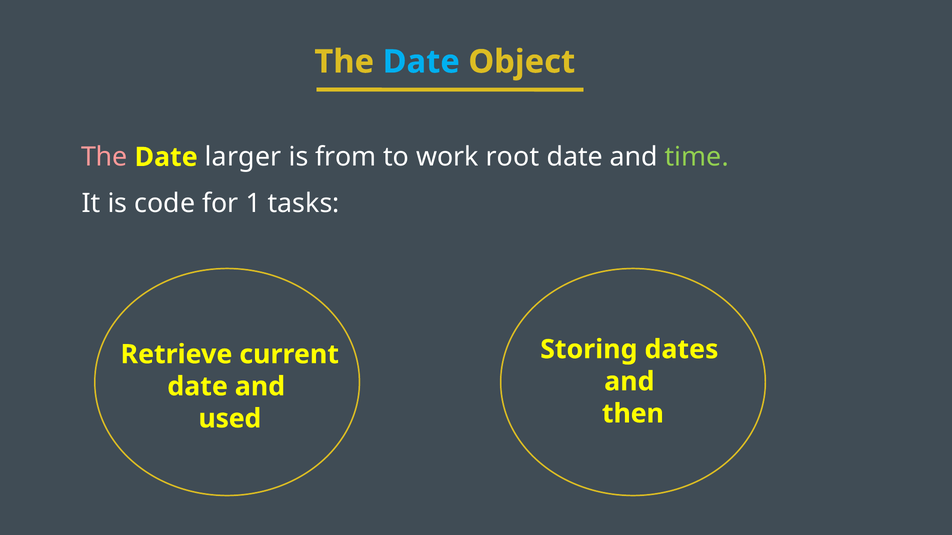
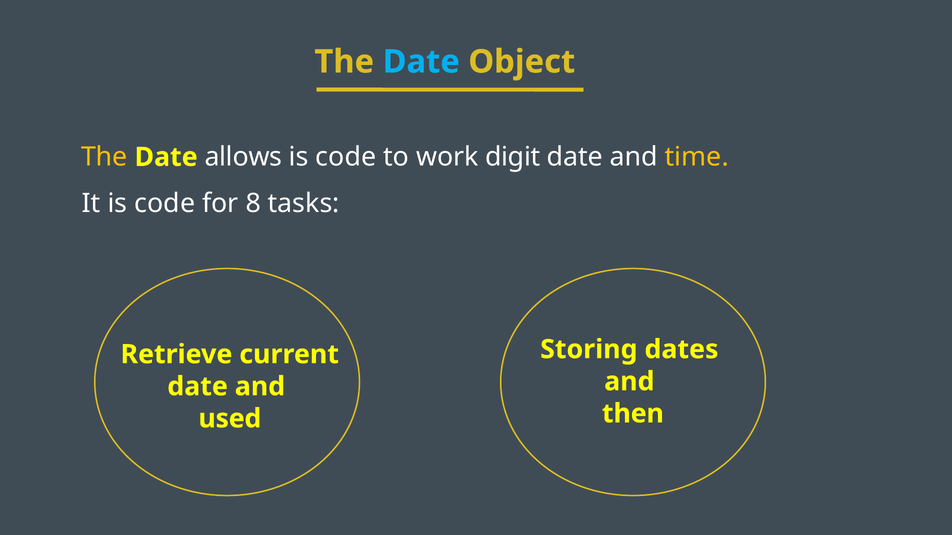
The at (104, 157) colour: pink -> yellow
larger: larger -> allows
from at (346, 157): from -> code
root: root -> digit
time colour: light green -> yellow
1: 1 -> 8
